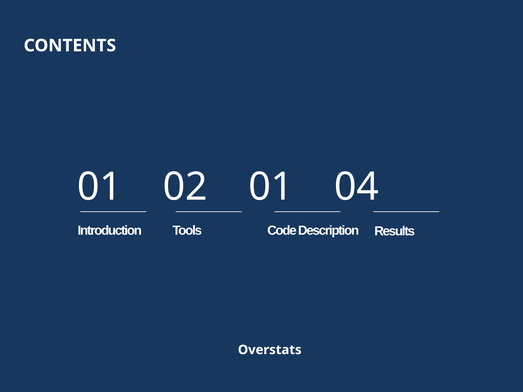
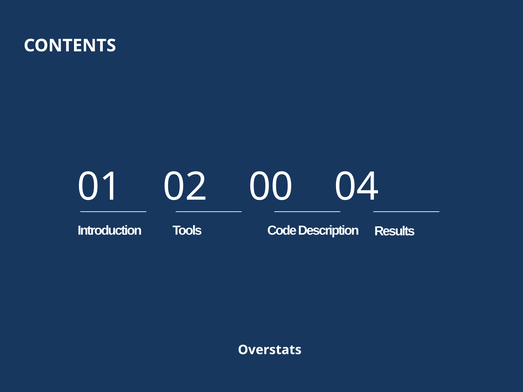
02 01: 01 -> 00
